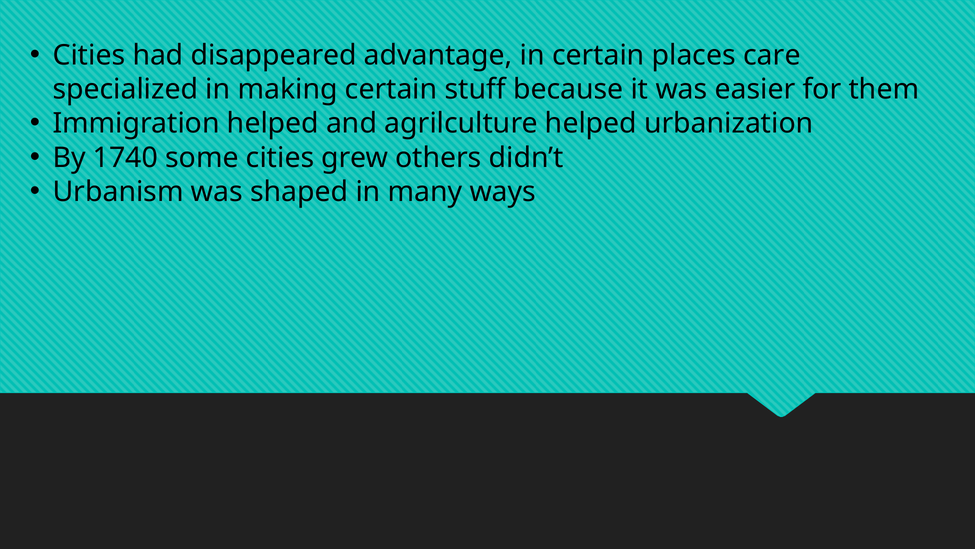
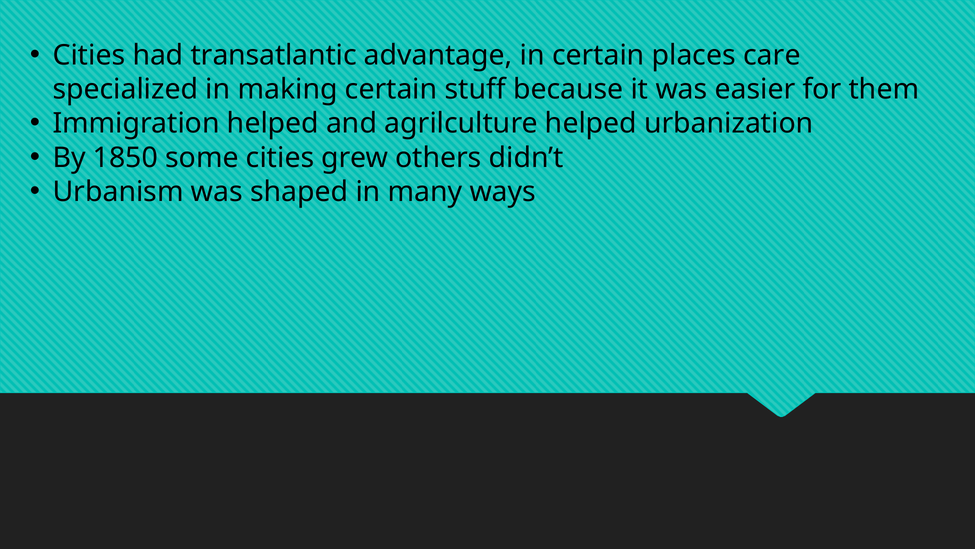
disappeared: disappeared -> transatlantic
1740: 1740 -> 1850
